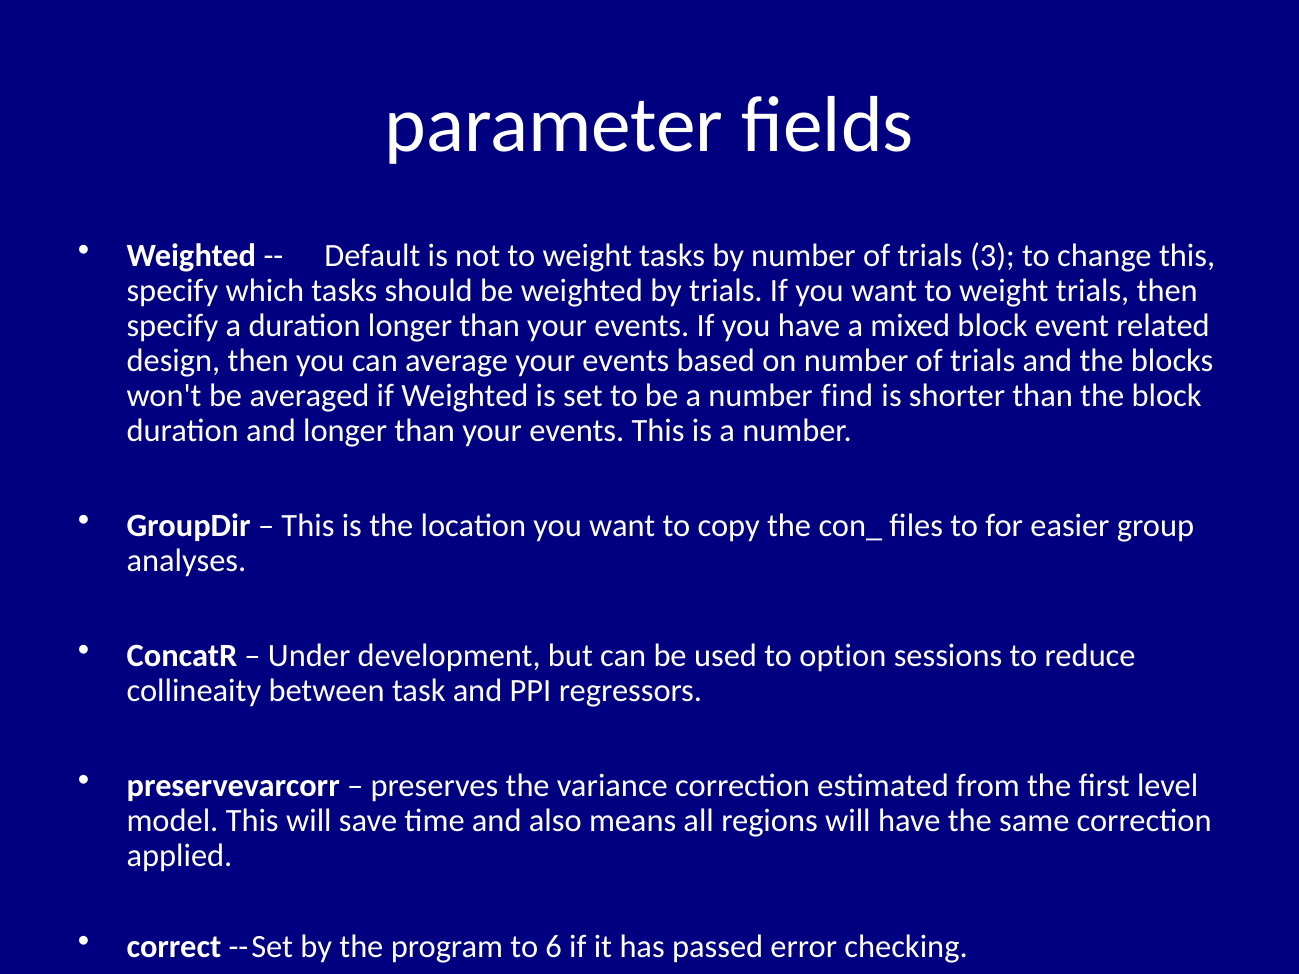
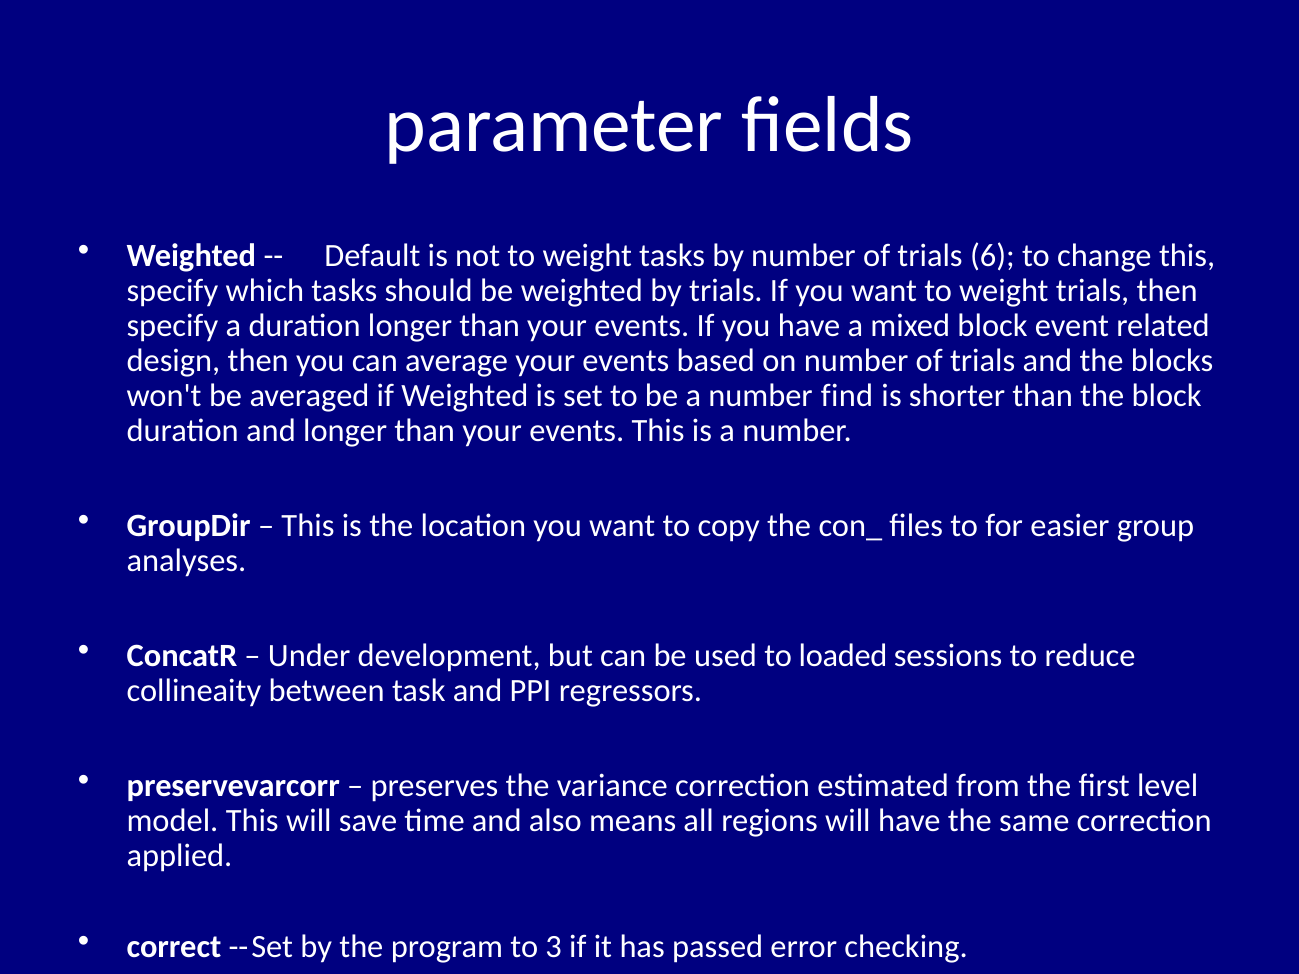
3: 3 -> 6
option: option -> loaded
6: 6 -> 3
